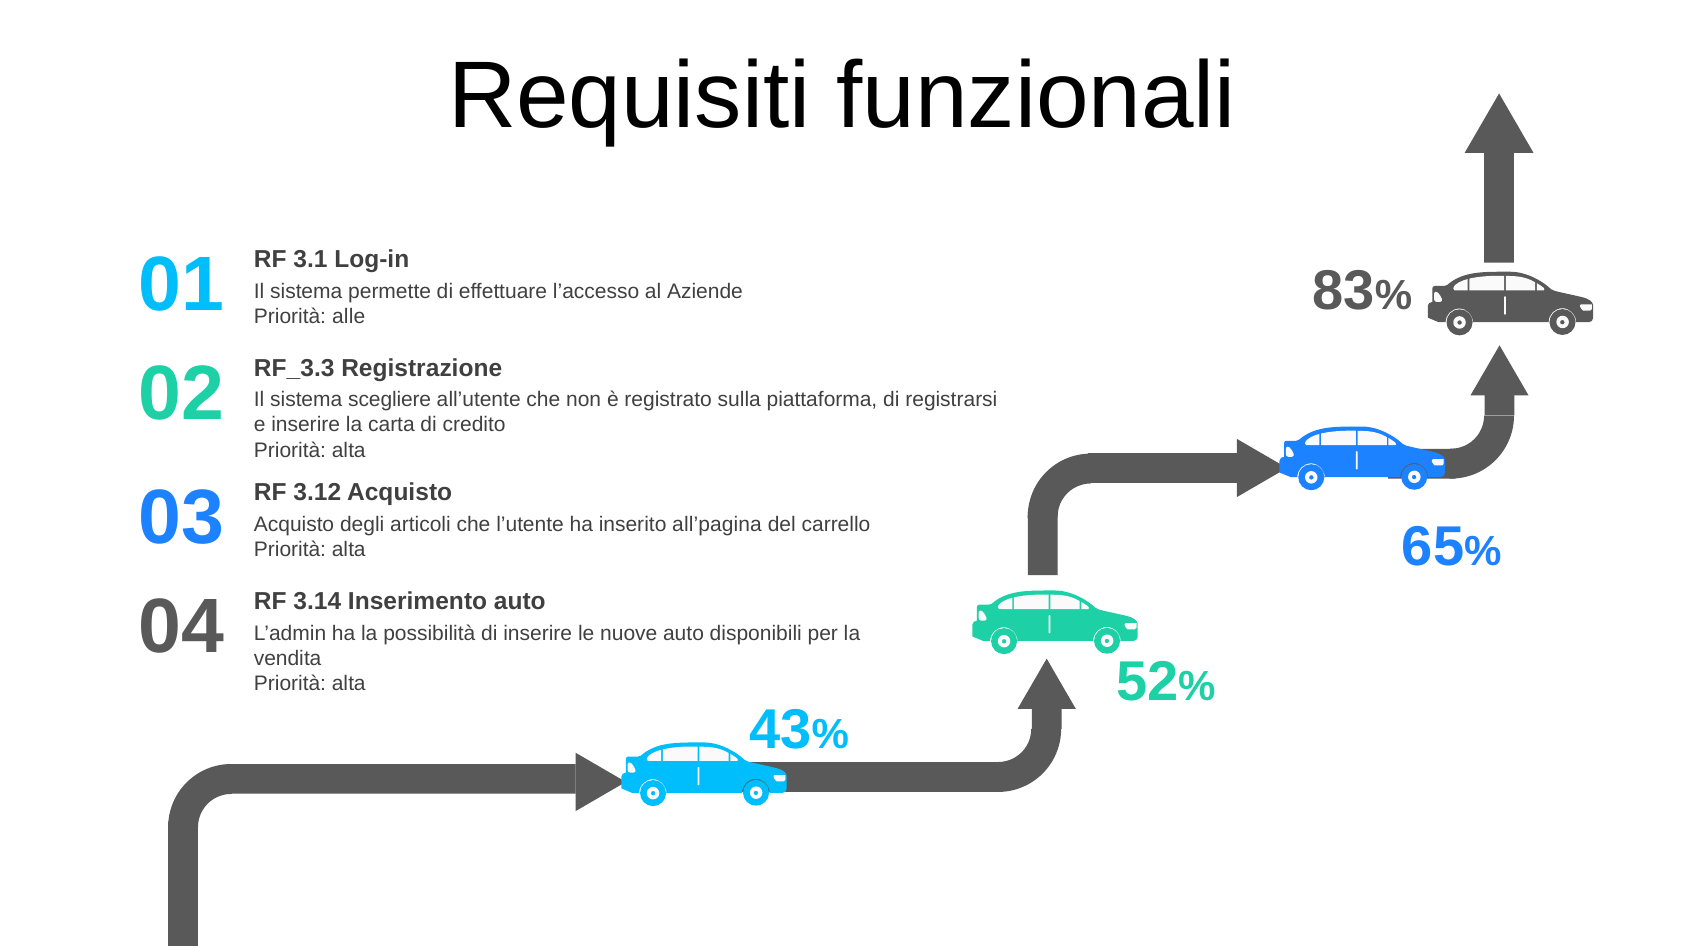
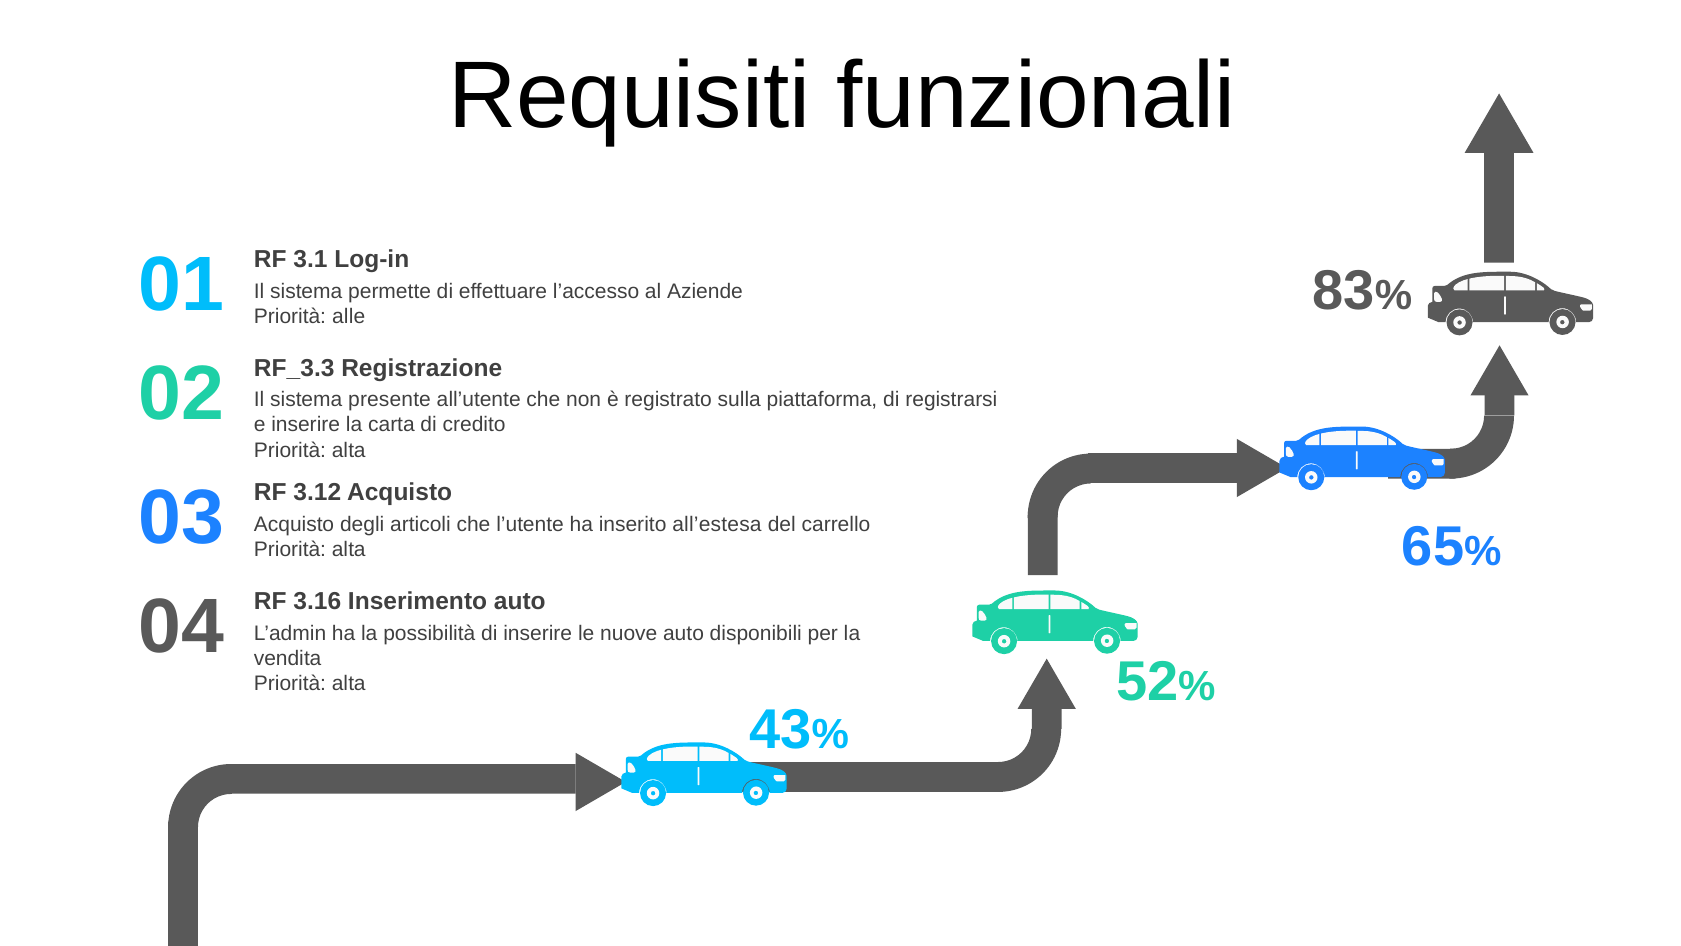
scegliere: scegliere -> presente
all’pagina: all’pagina -> all’estesa
3.14: 3.14 -> 3.16
